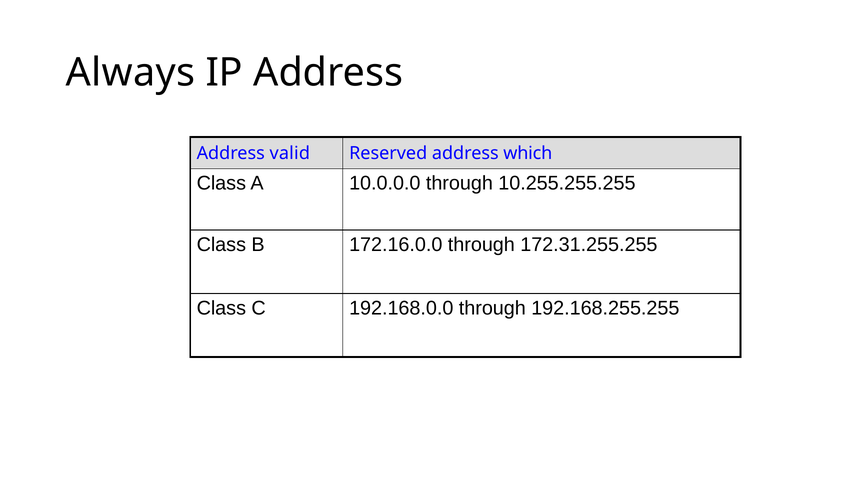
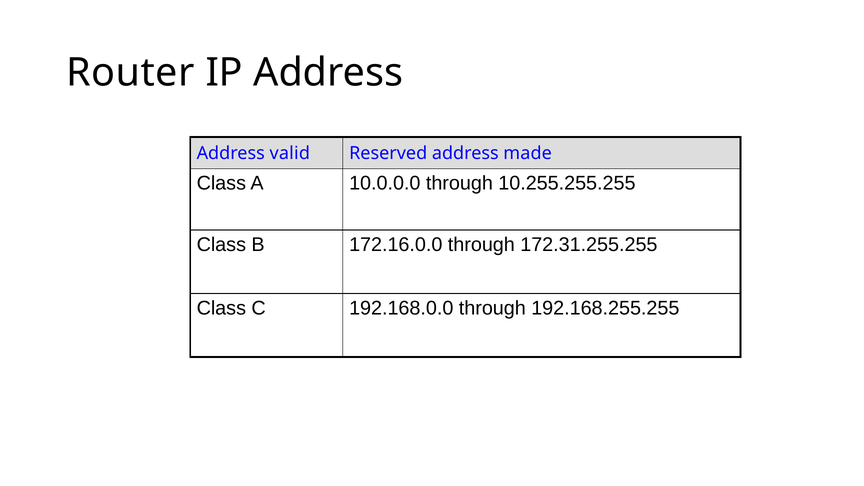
Always: Always -> Router
which: which -> made
